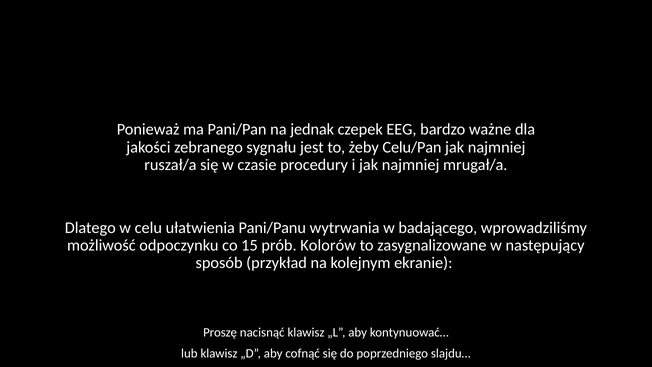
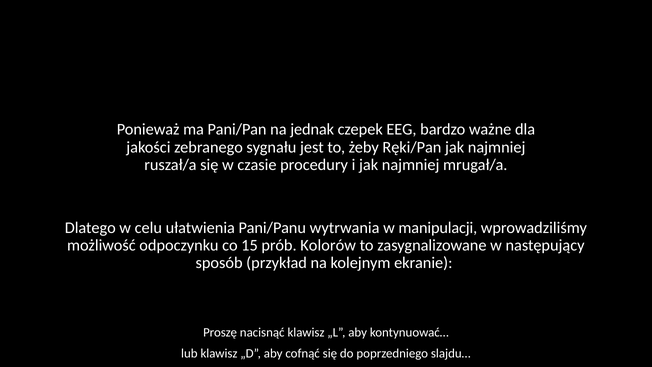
Celu/Pan: Celu/Pan -> Ręki/Pan
badającego: badającego -> manipulacji
